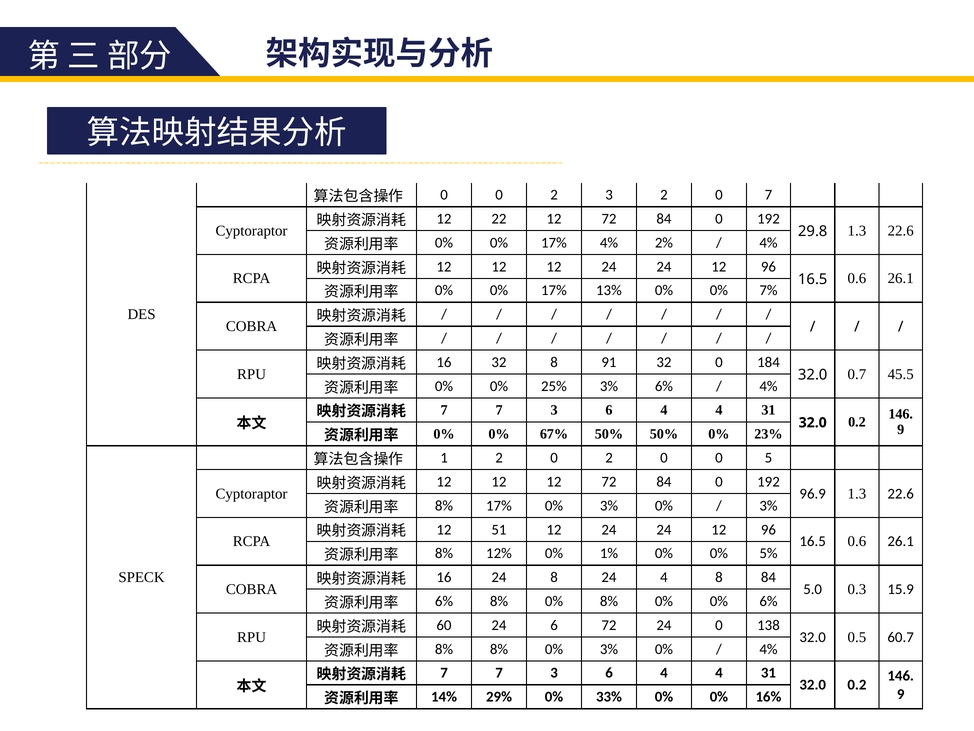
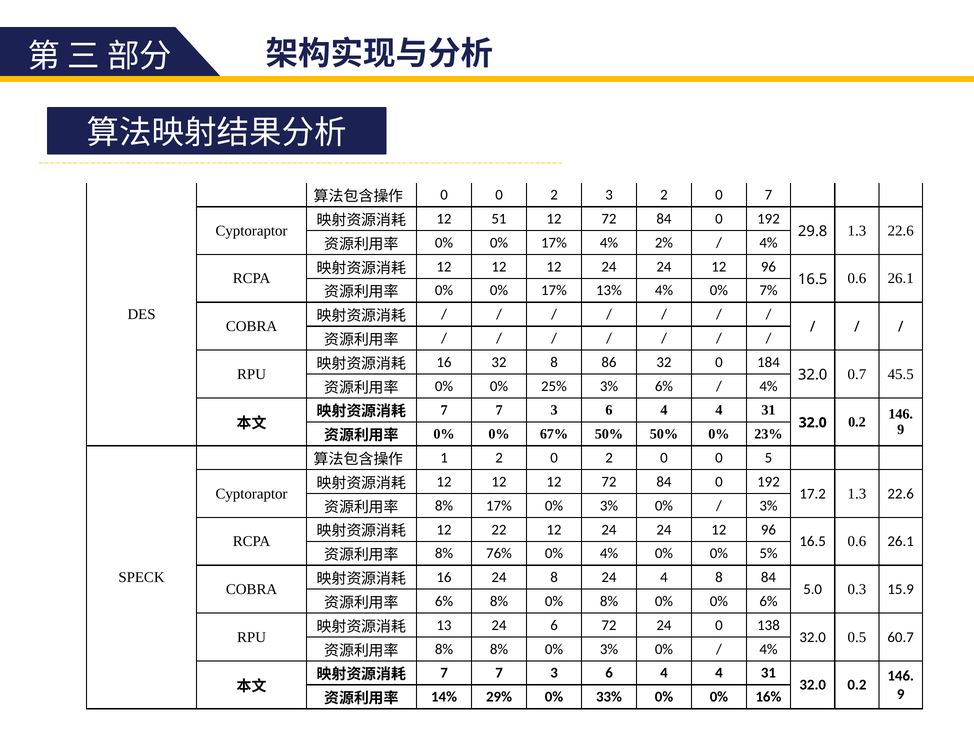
22: 22 -> 51
13% 0%: 0% -> 4%
91: 91 -> 86
96.9: 96.9 -> 17.2
51: 51 -> 22
12%: 12% -> 76%
0% 1%: 1% -> 4%
60: 60 -> 13
